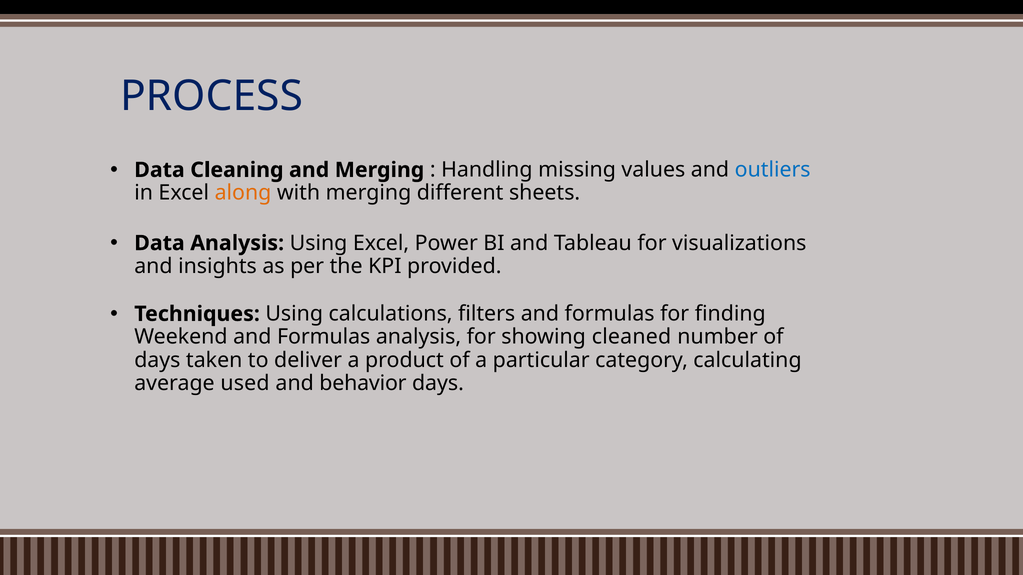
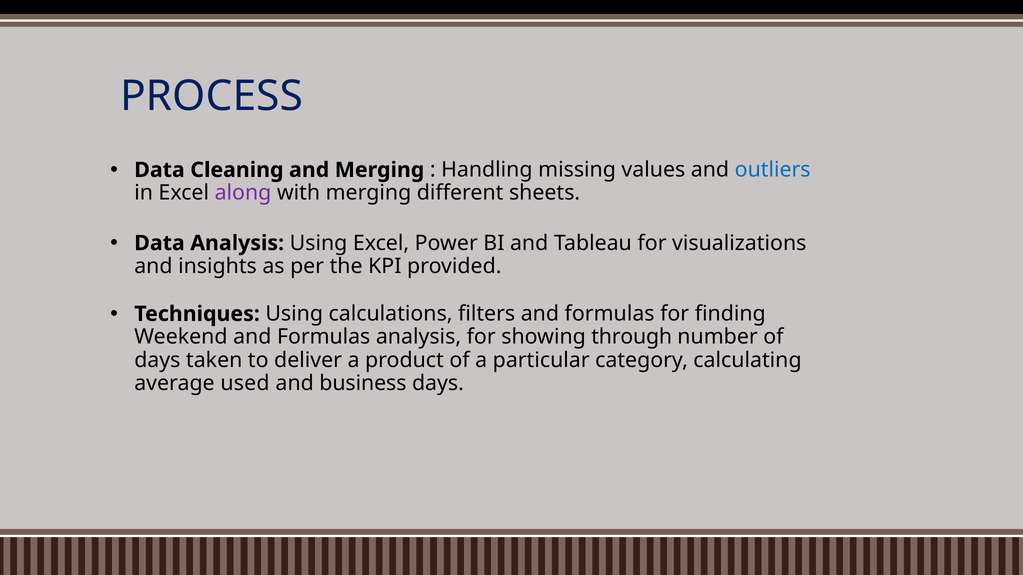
along colour: orange -> purple
cleaned: cleaned -> through
behavior: behavior -> business
